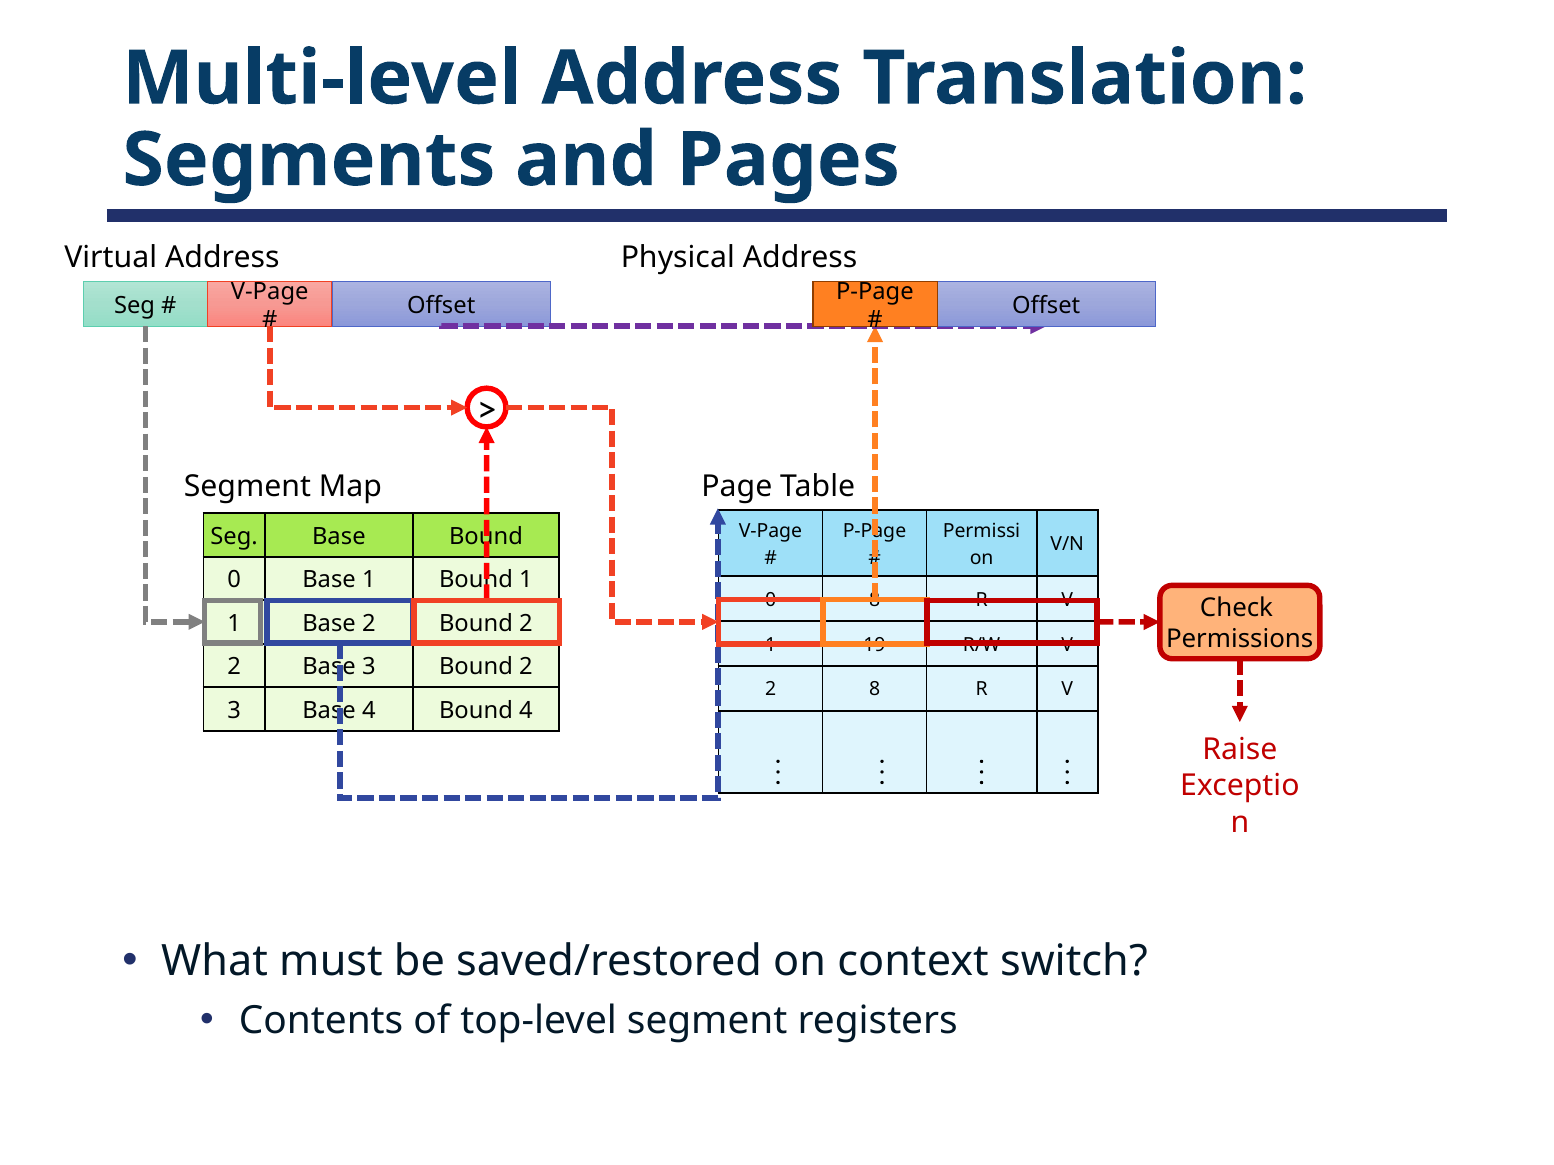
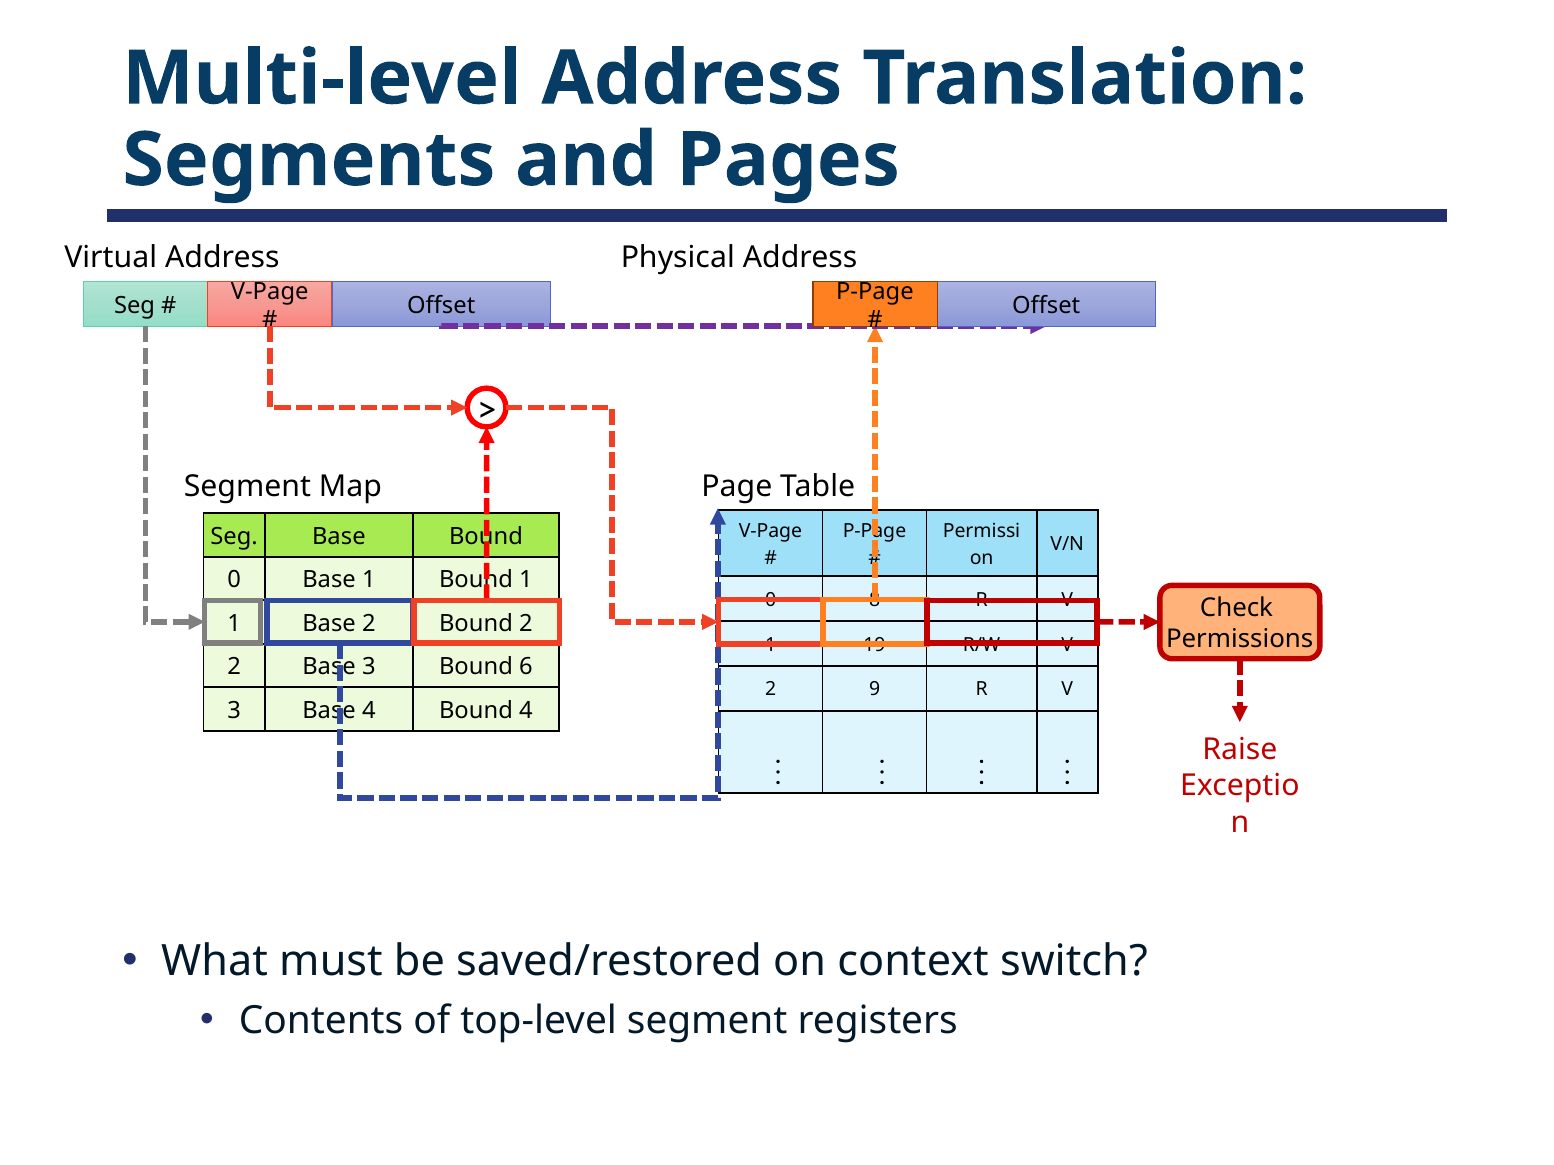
3 Bound 2: 2 -> 6
2 8: 8 -> 9
